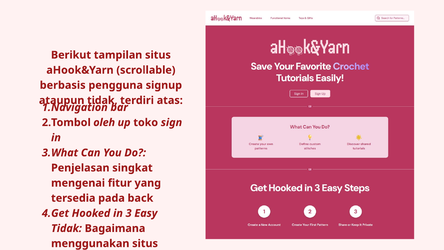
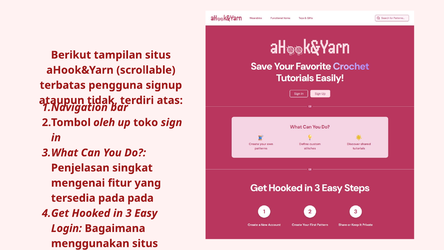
berbasis: berbasis -> terbatas
pada back: back -> pada
Tidak at (66, 228): Tidak -> Login
